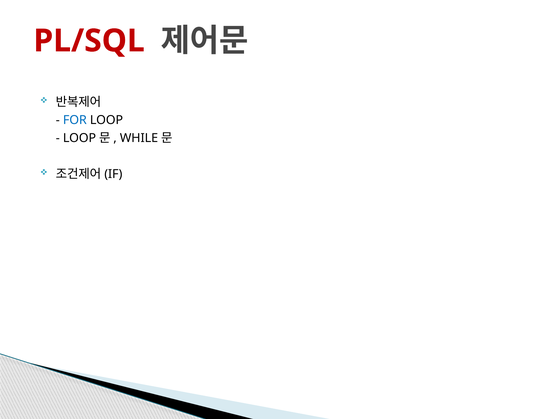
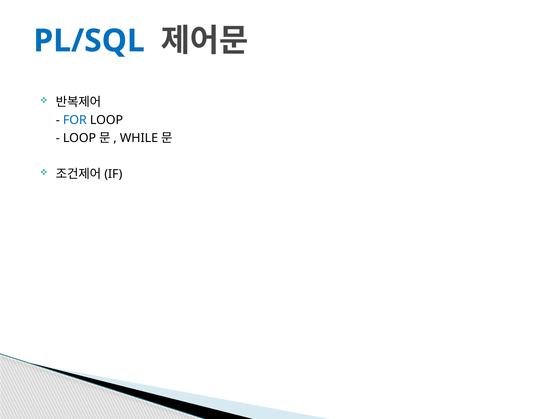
PL/SQL colour: red -> blue
